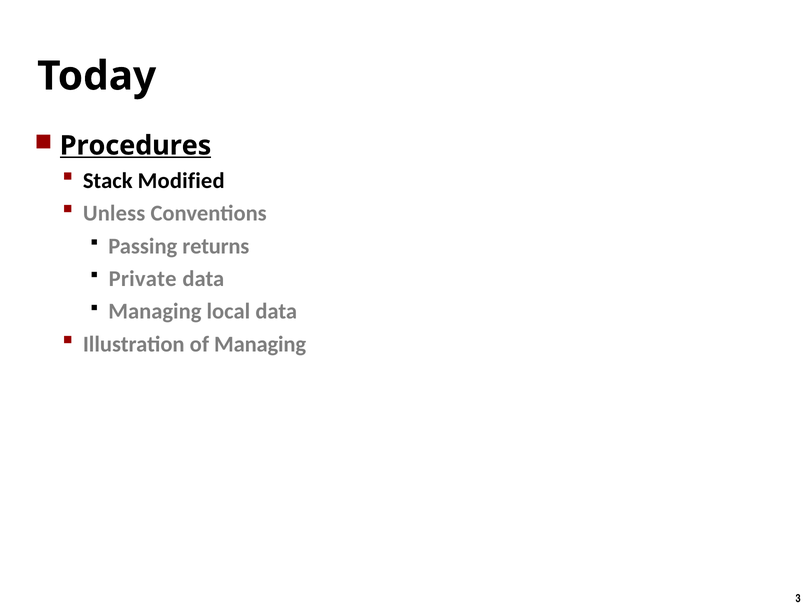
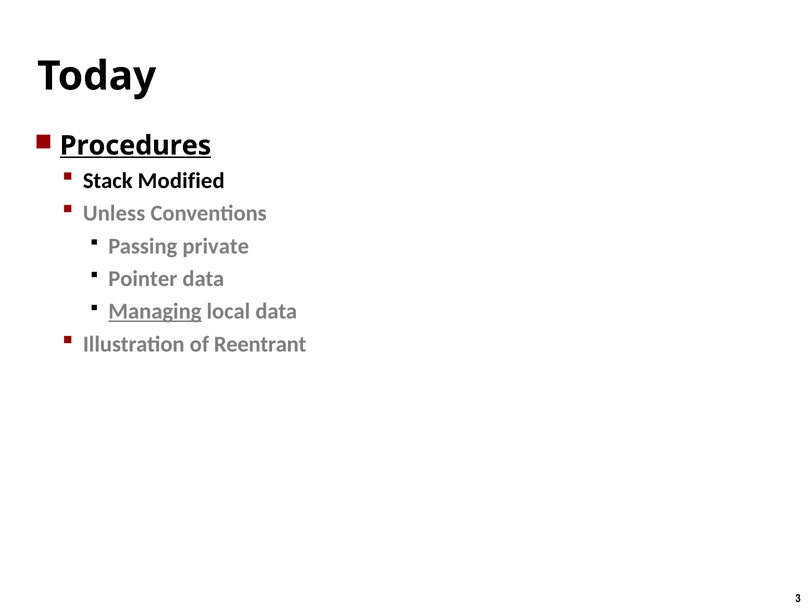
returns: returns -> private
Private: Private -> Pointer
Managing at (155, 312) underline: none -> present
of Managing: Managing -> Reentrant
